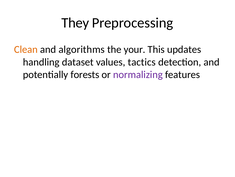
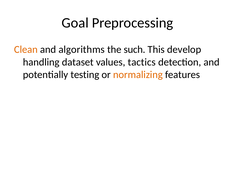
They: They -> Goal
your: your -> such
updates: updates -> develop
forests: forests -> testing
normalizing colour: purple -> orange
